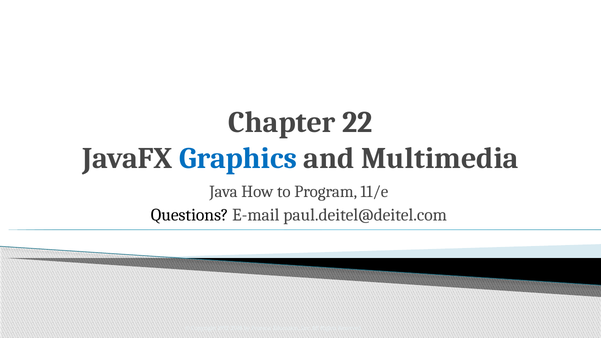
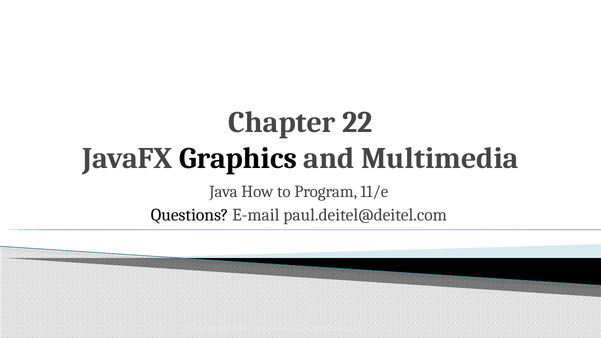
Graphics colour: blue -> black
